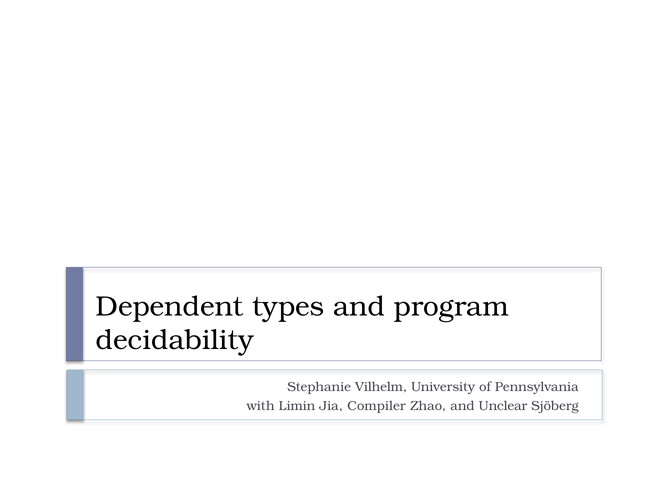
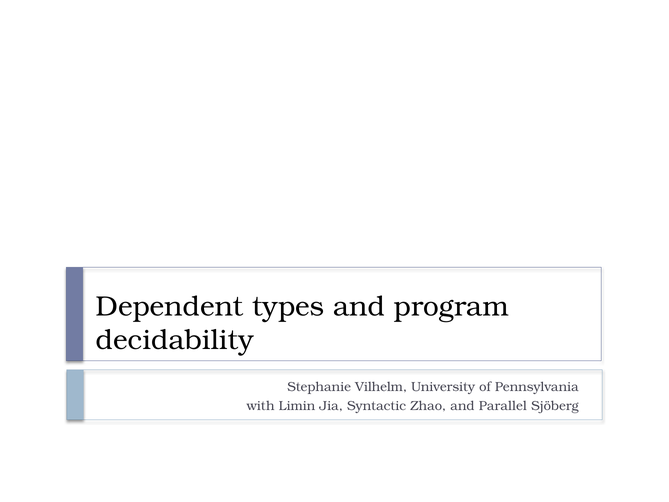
Compiler: Compiler -> Syntactic
Unclear: Unclear -> Parallel
